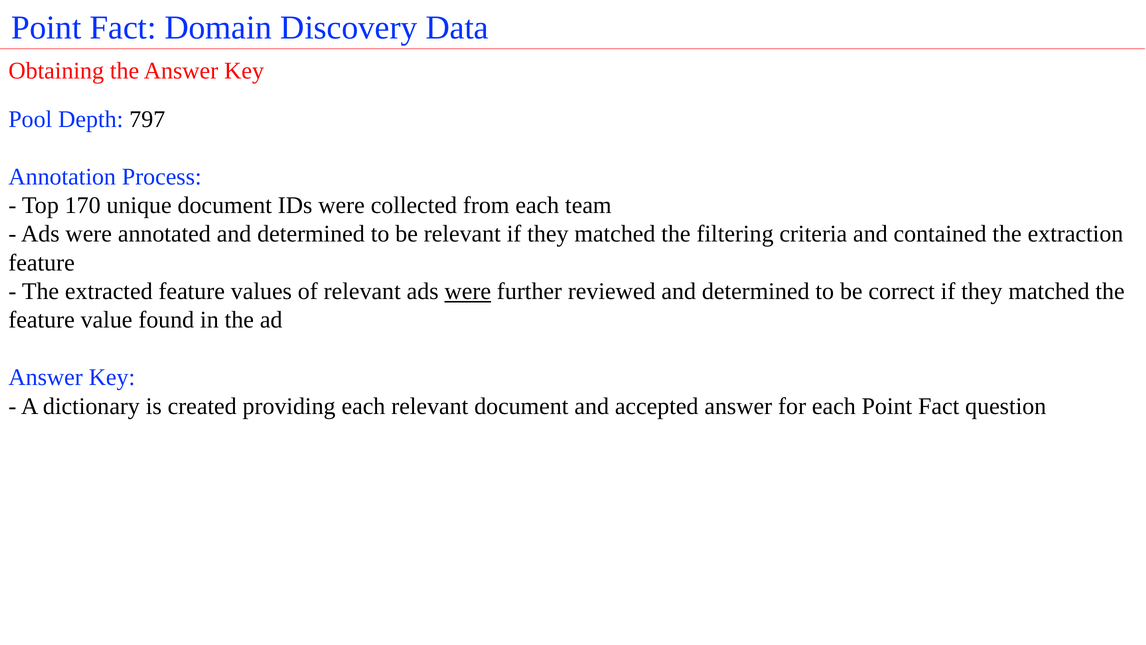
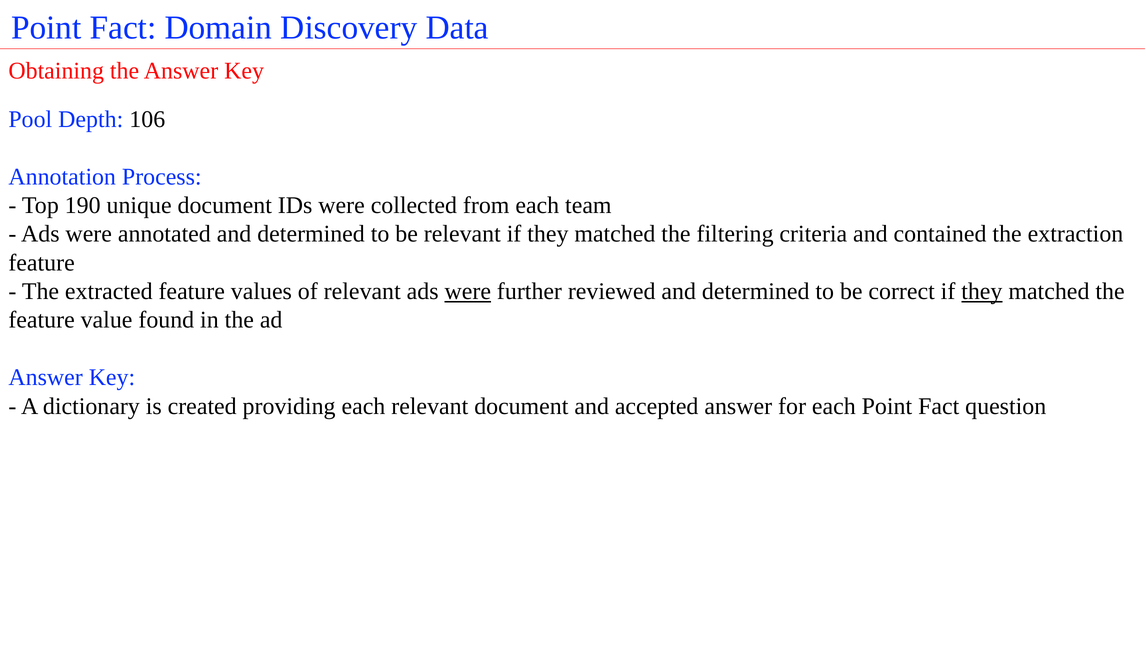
797: 797 -> 106
170: 170 -> 190
they at (982, 291) underline: none -> present
